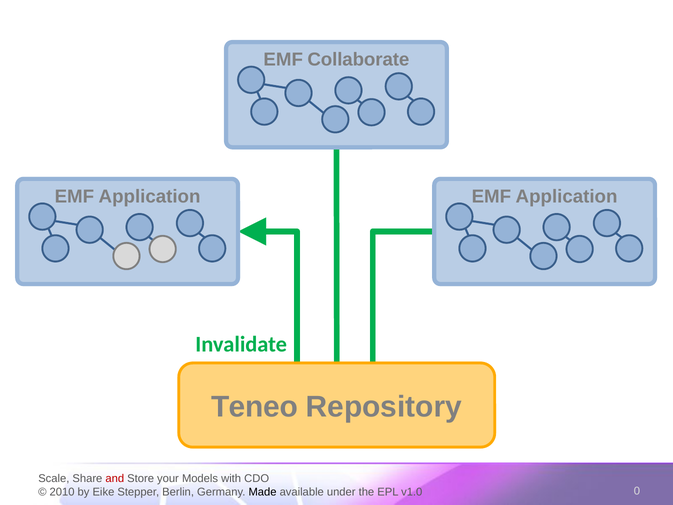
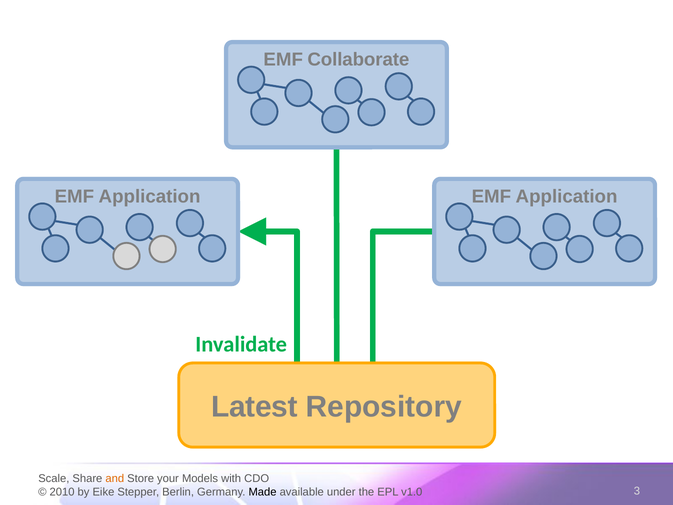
Teneo: Teneo -> Latest
and colour: red -> orange
0: 0 -> 3
